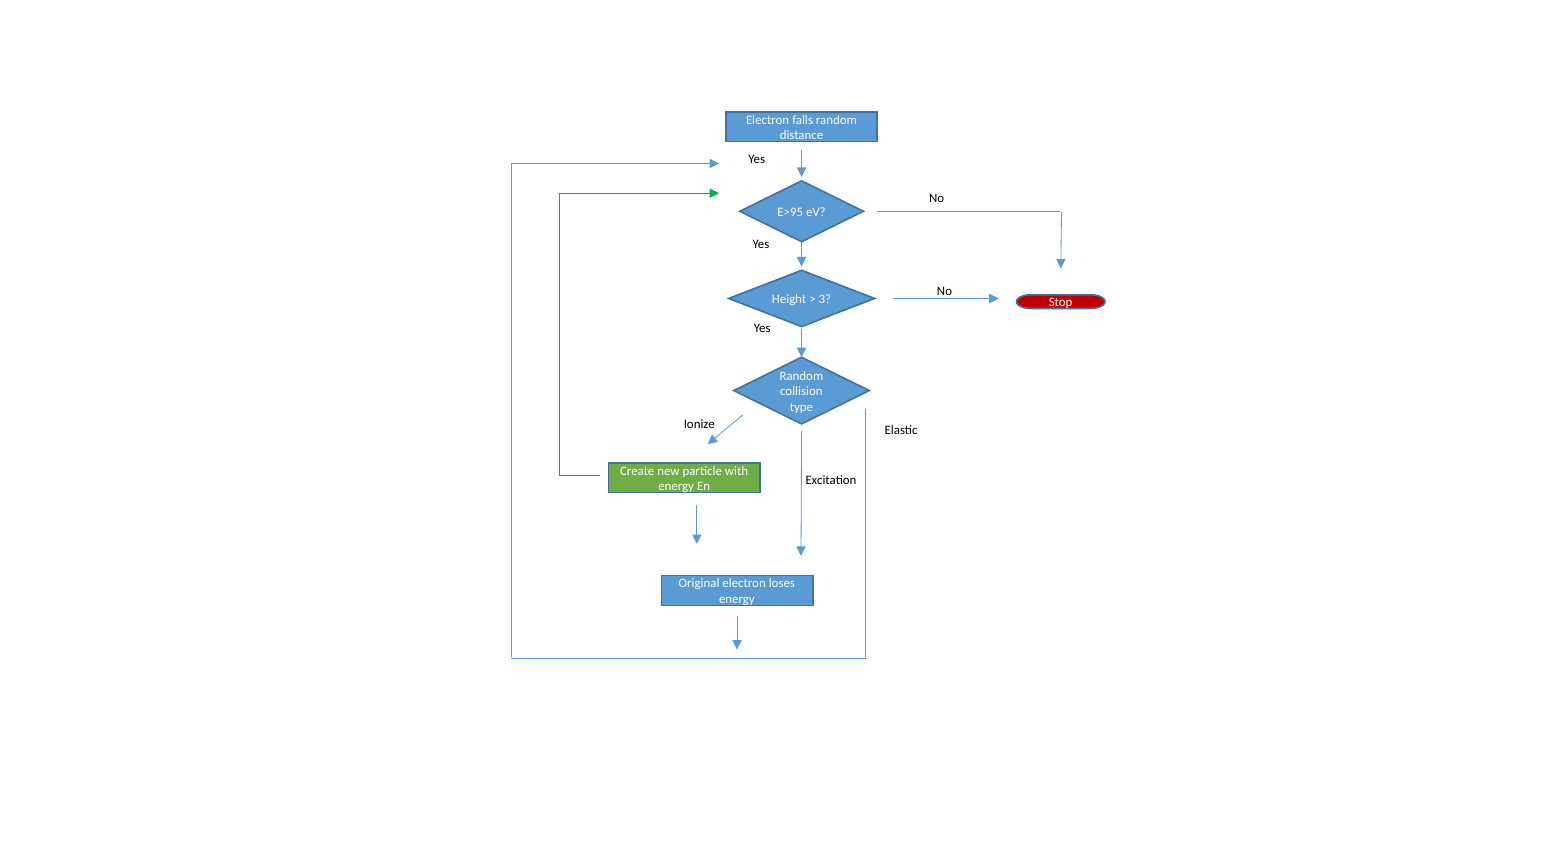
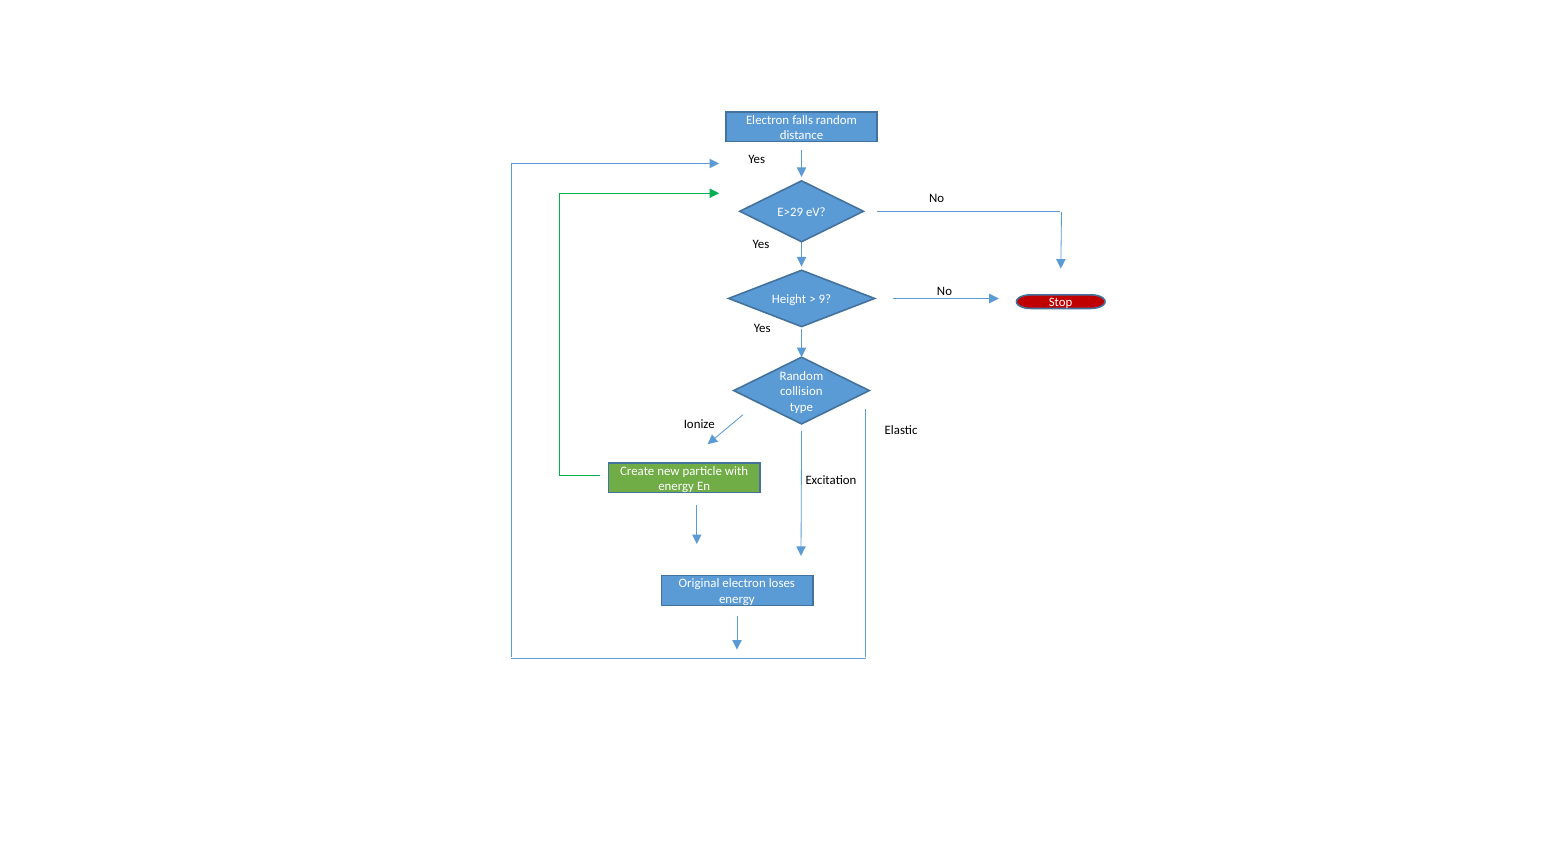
E>95: E>95 -> E>29
3: 3 -> 9
